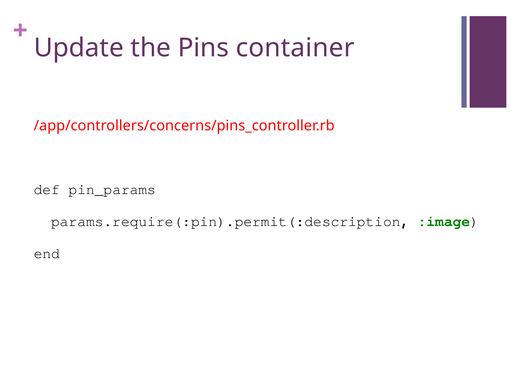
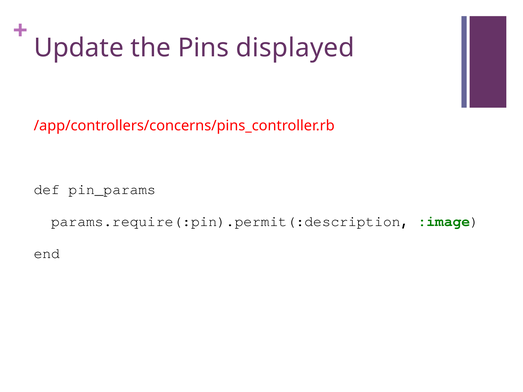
container: container -> displayed
